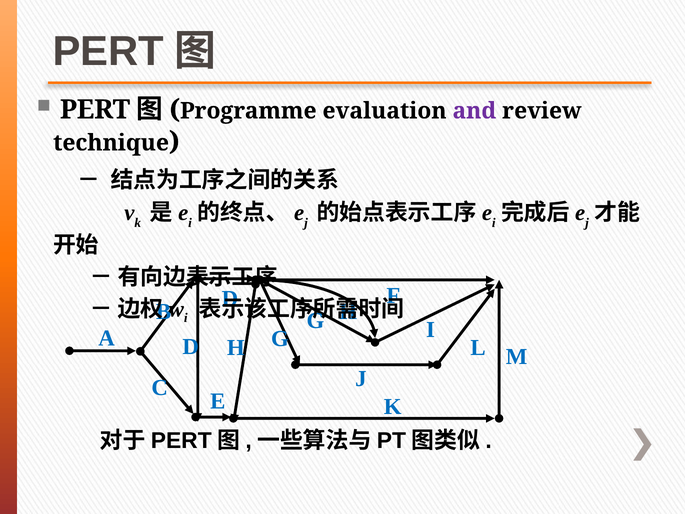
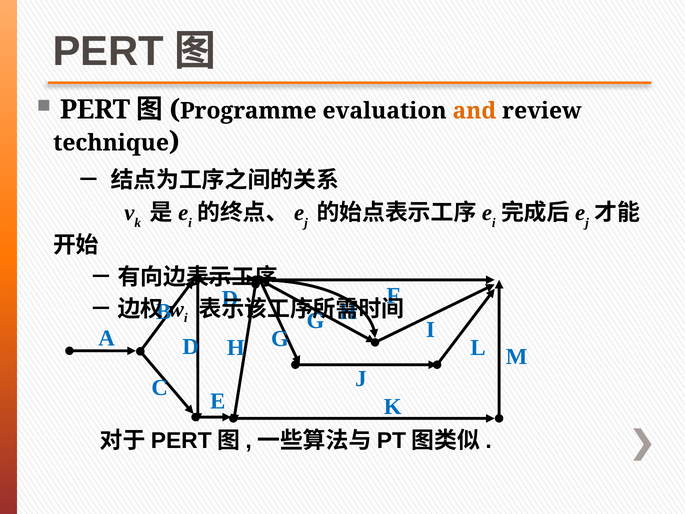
and colour: purple -> orange
